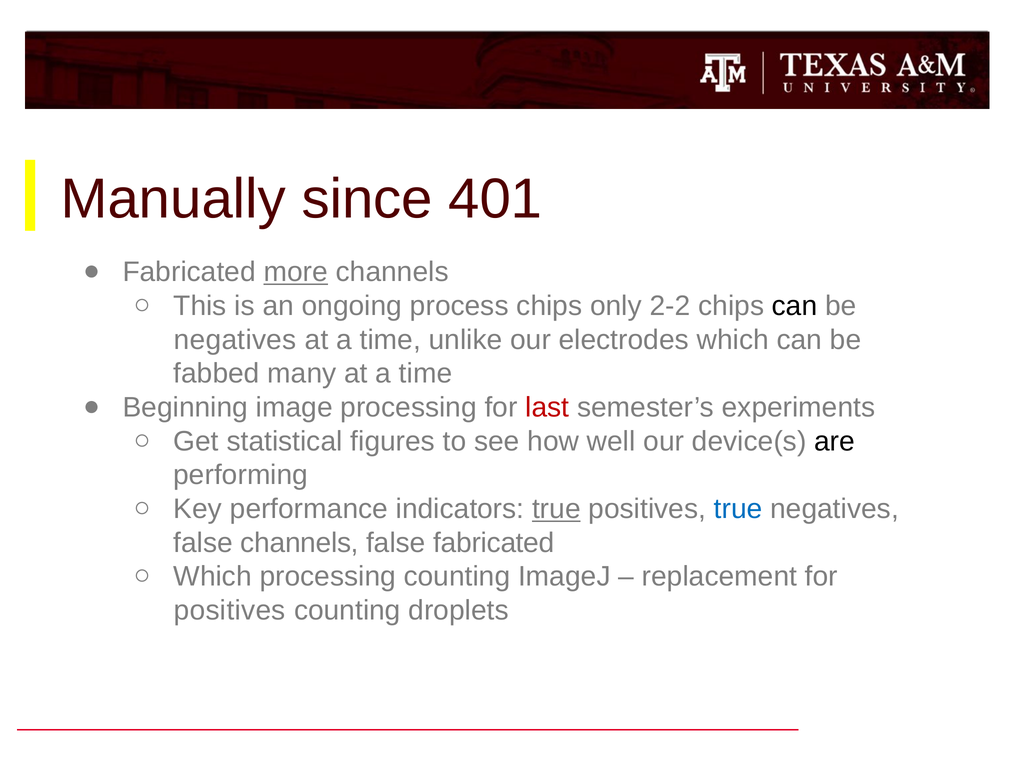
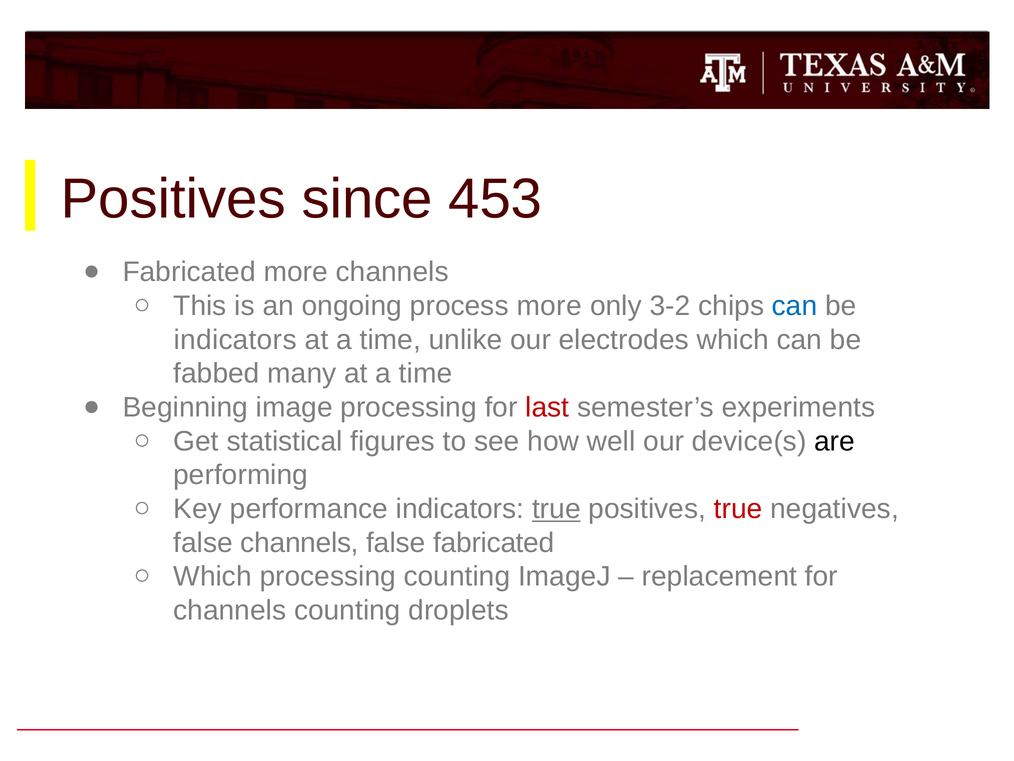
Manually at (173, 199): Manually -> Positives
401: 401 -> 453
more at (296, 272) underline: present -> none
process chips: chips -> more
2-2: 2-2 -> 3-2
can at (795, 306) colour: black -> blue
negatives at (235, 340): negatives -> indicators
true at (738, 509) colour: blue -> red
positives at (230, 610): positives -> channels
